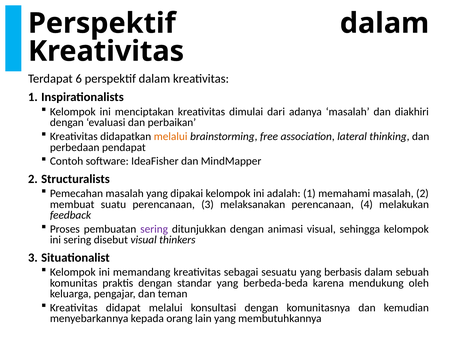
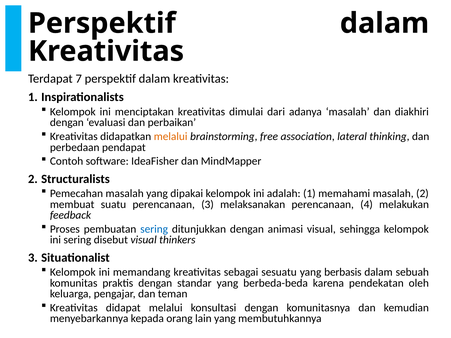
6: 6 -> 7
sering at (154, 229) colour: purple -> blue
mendukung: mendukung -> pendekatan
